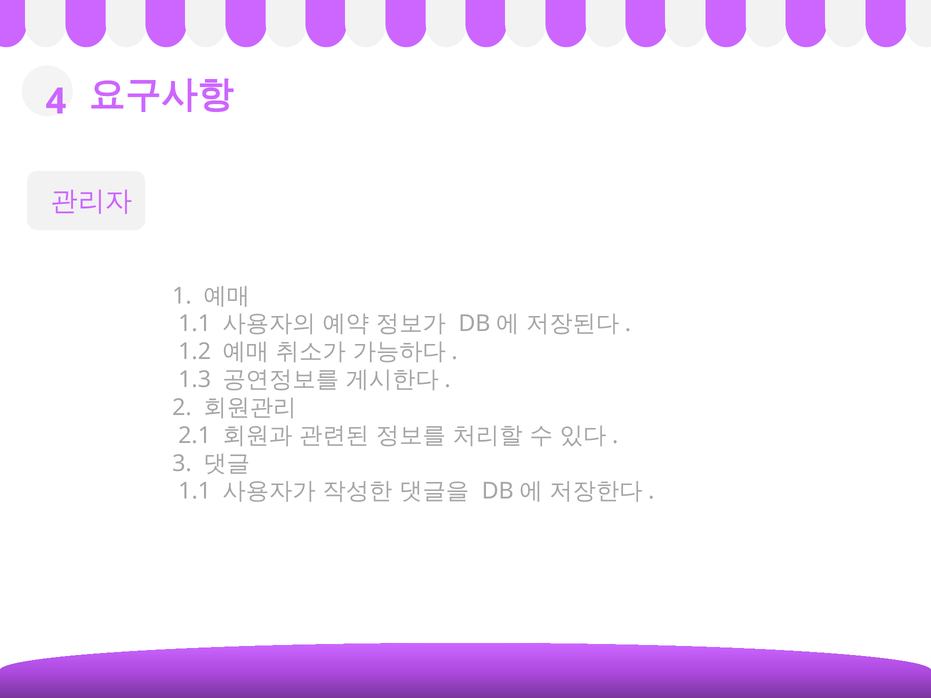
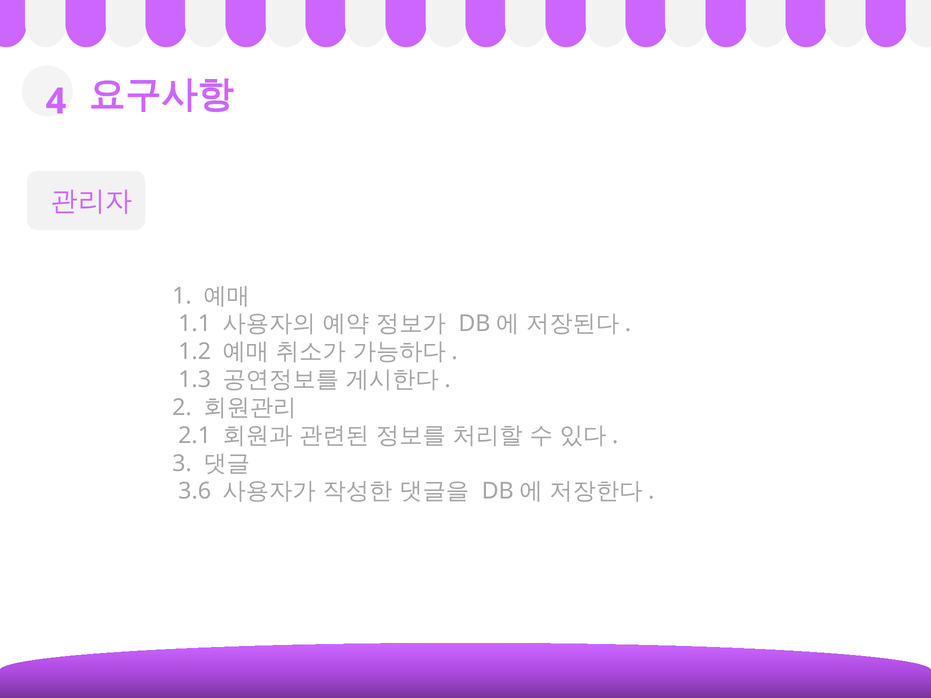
1.1 at (195, 491): 1.1 -> 3.6
